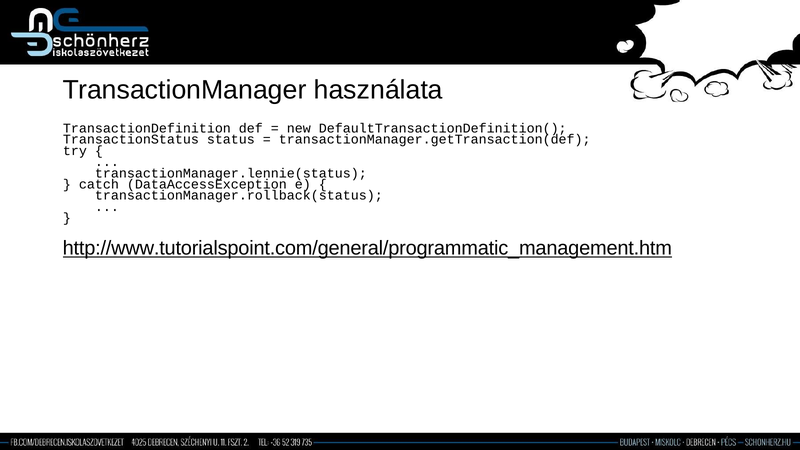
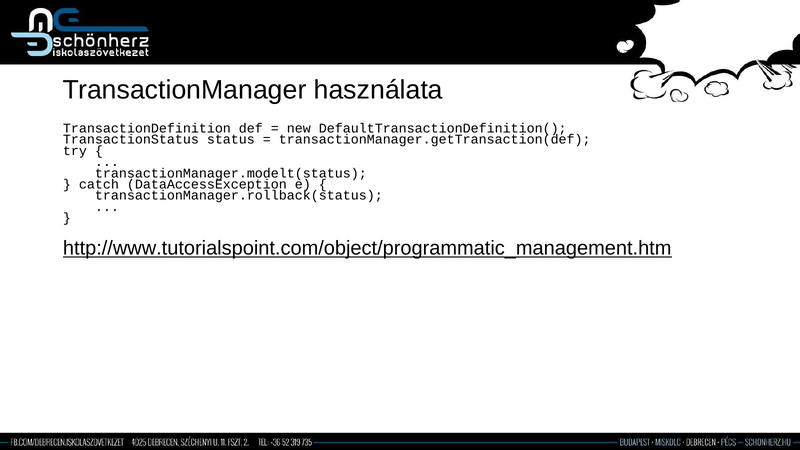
transactionManager.lennie(status: transactionManager.lennie(status -> transactionManager.modelt(status
http://www.tutorialspoint.com/general/programmatic_management.htm: http://www.tutorialspoint.com/general/programmatic_management.htm -> http://www.tutorialspoint.com/object/programmatic_management.htm
